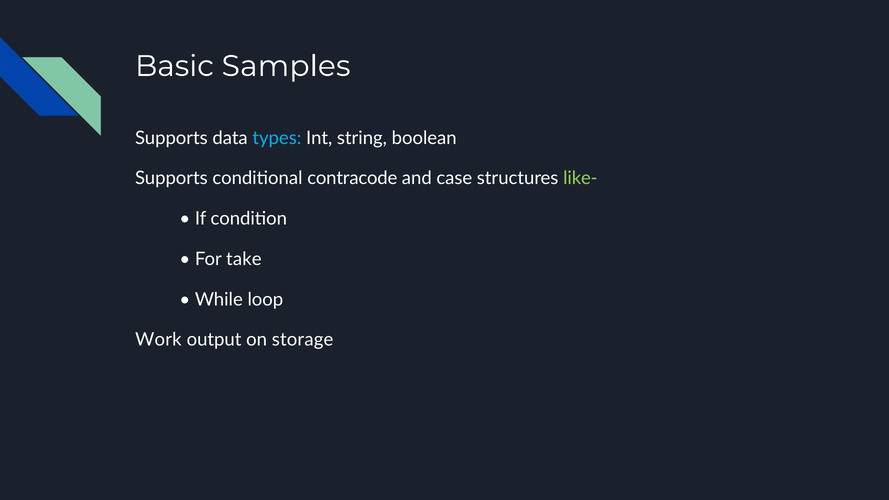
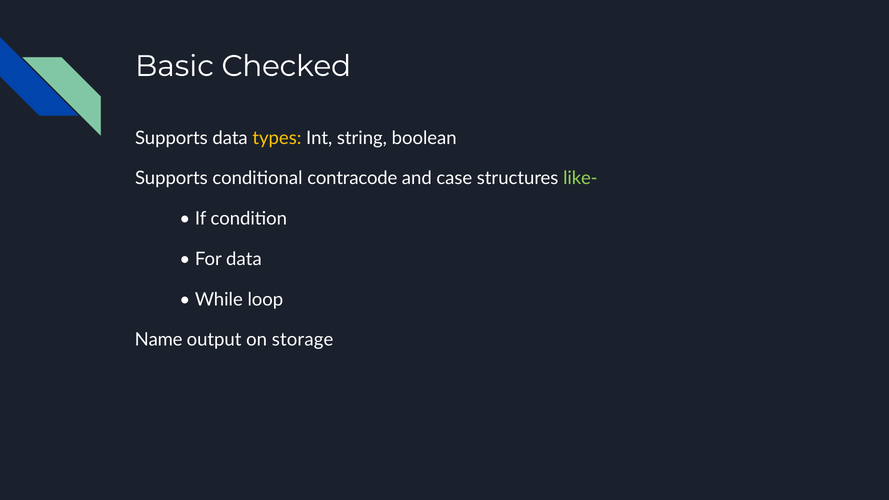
Samples: Samples -> Checked
types colour: light blue -> yellow
For take: take -> data
Work: Work -> Name
